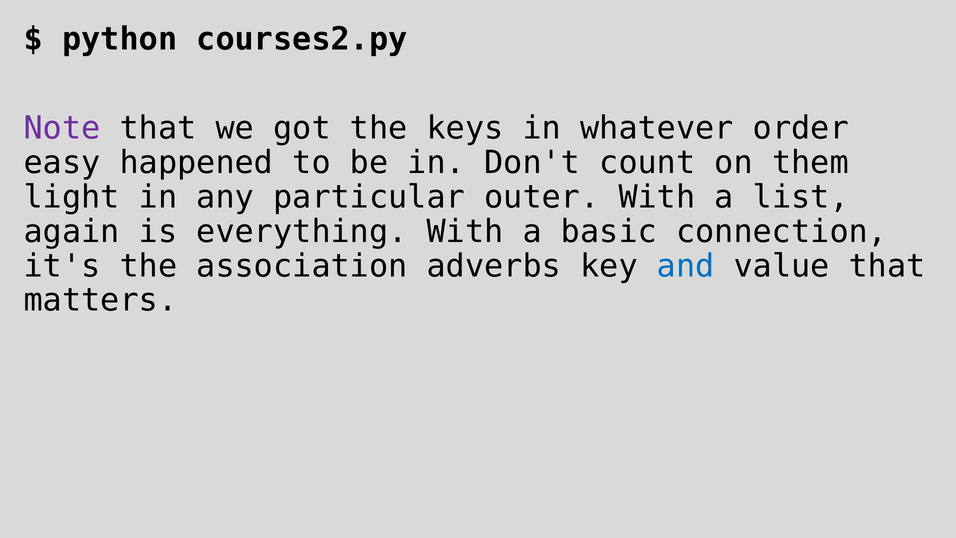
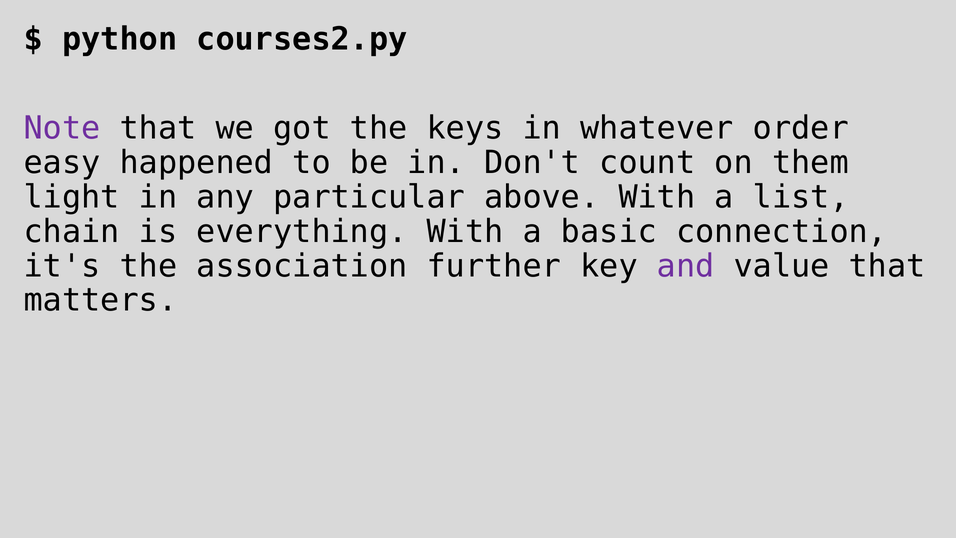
outer: outer -> above
again: again -> chain
adverbs: adverbs -> further
and colour: blue -> purple
